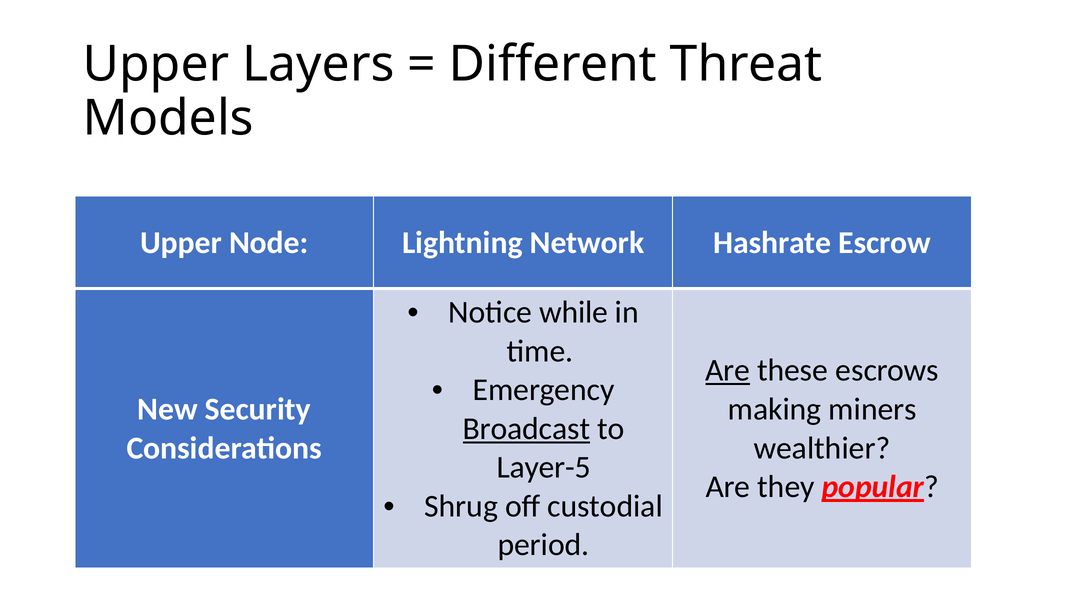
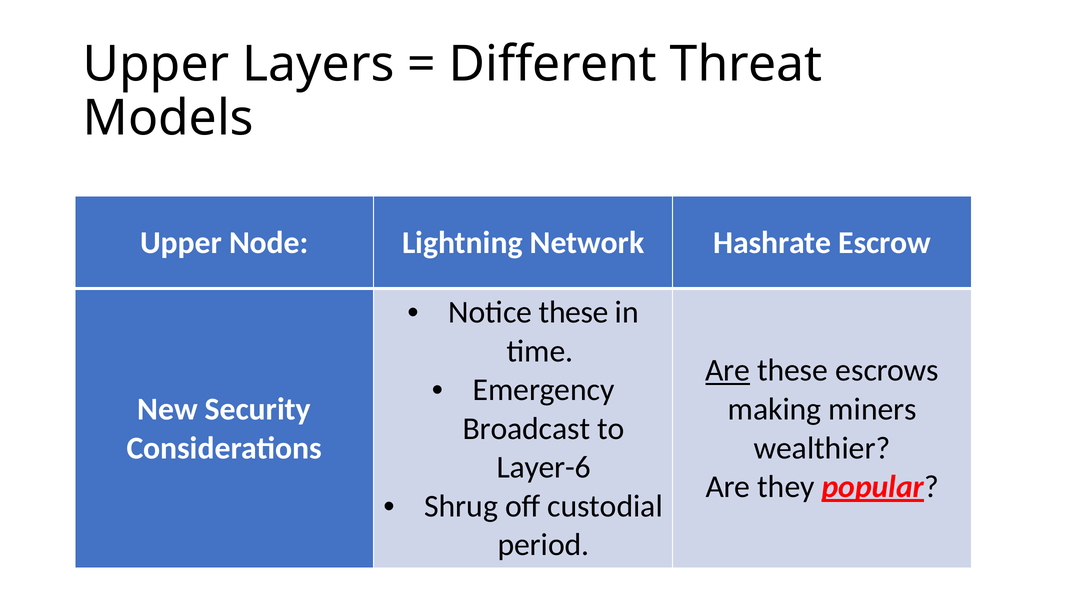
Notice while: while -> these
Broadcast underline: present -> none
Layer-5: Layer-5 -> Layer-6
